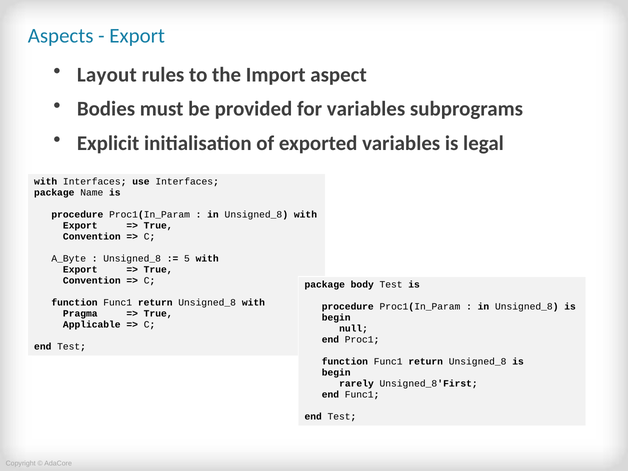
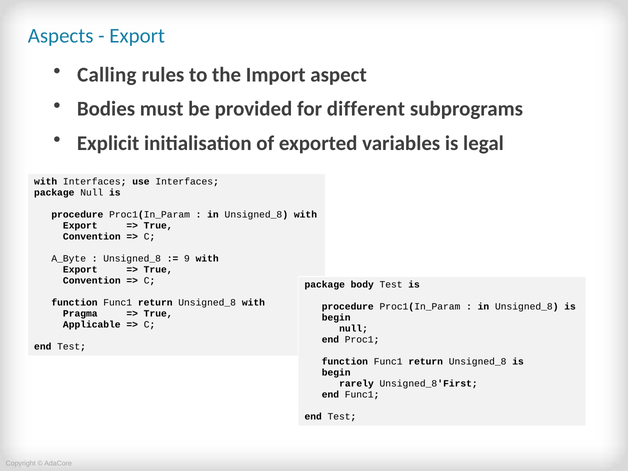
Layout: Layout -> Calling
for variables: variables -> different
package Name: Name -> Null
5: 5 -> 9
